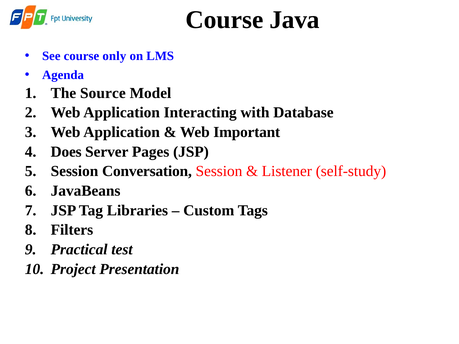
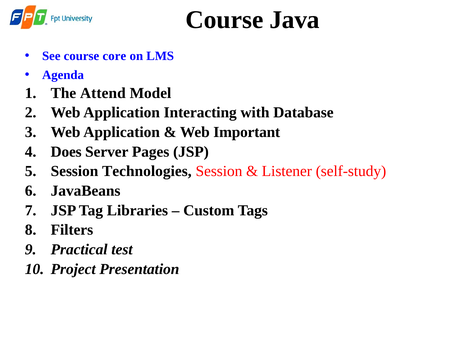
only: only -> core
Source: Source -> Attend
Conversation: Conversation -> Technologies
